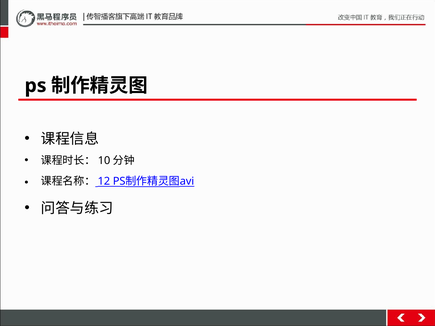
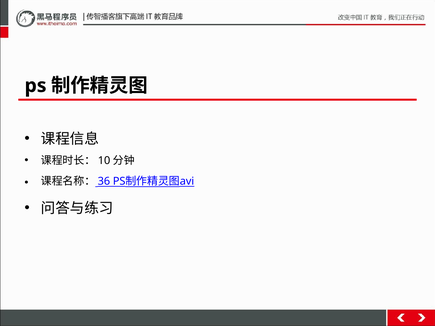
12: 12 -> 36
